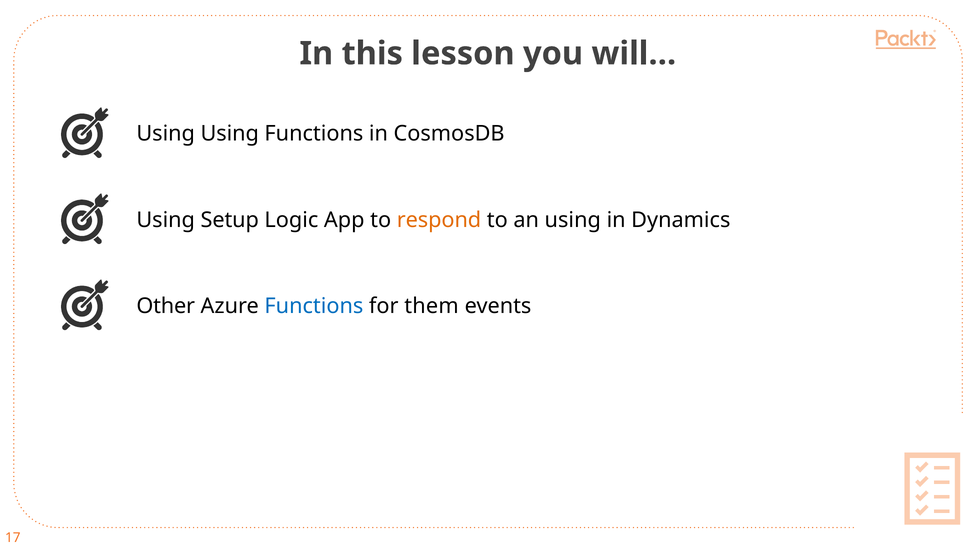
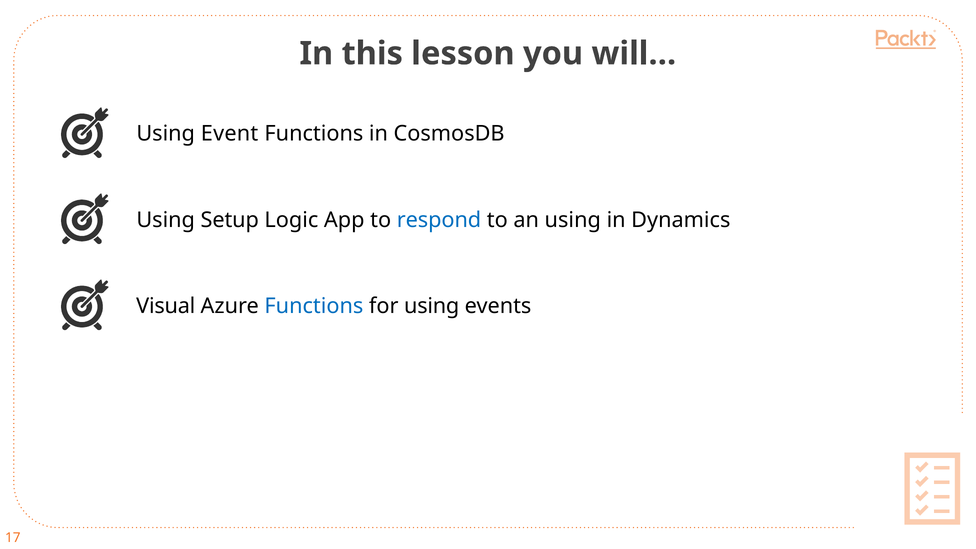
Using Using: Using -> Event
respond colour: orange -> blue
Other: Other -> Visual
for them: them -> using
